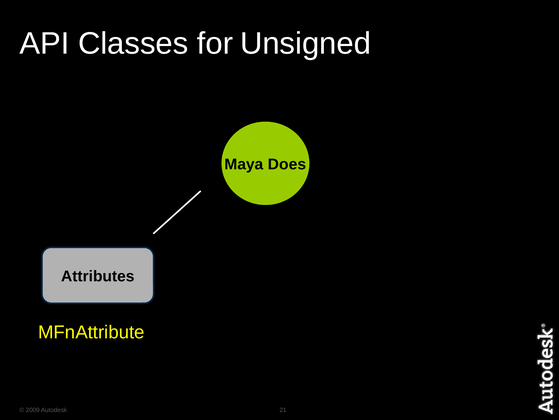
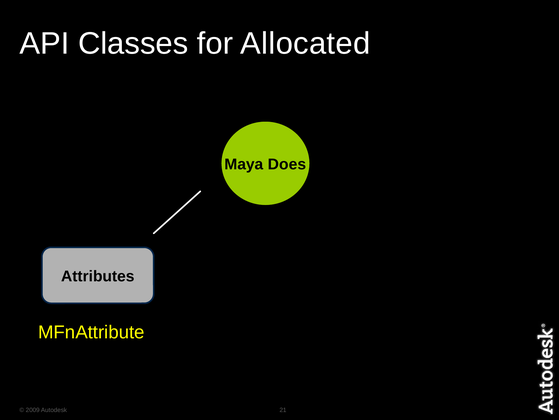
Unsigned: Unsigned -> Allocated
